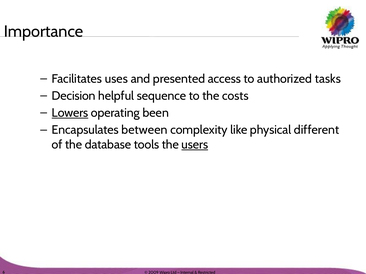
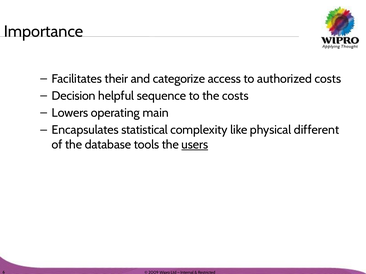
uses: uses -> their
presented: presented -> categorize
authorized tasks: tasks -> costs
Lowers underline: present -> none
been: been -> main
between: between -> statistical
